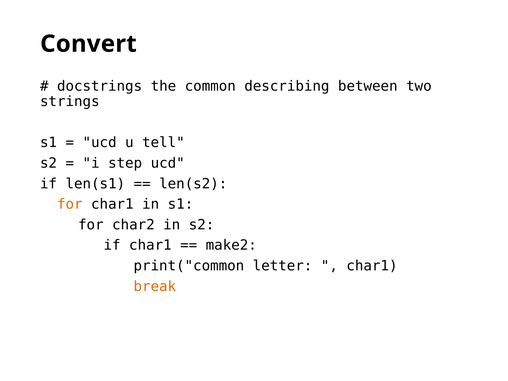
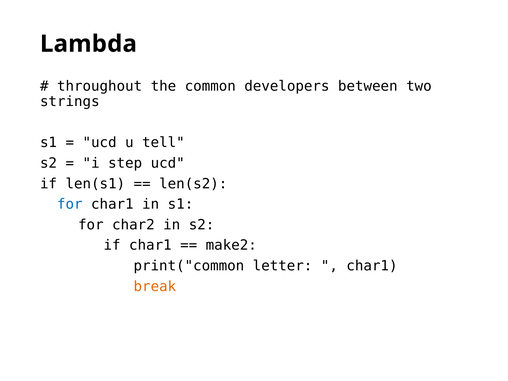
Convert: Convert -> Lambda
docstrings: docstrings -> throughout
describing: describing -> developers
for at (70, 204) colour: orange -> blue
